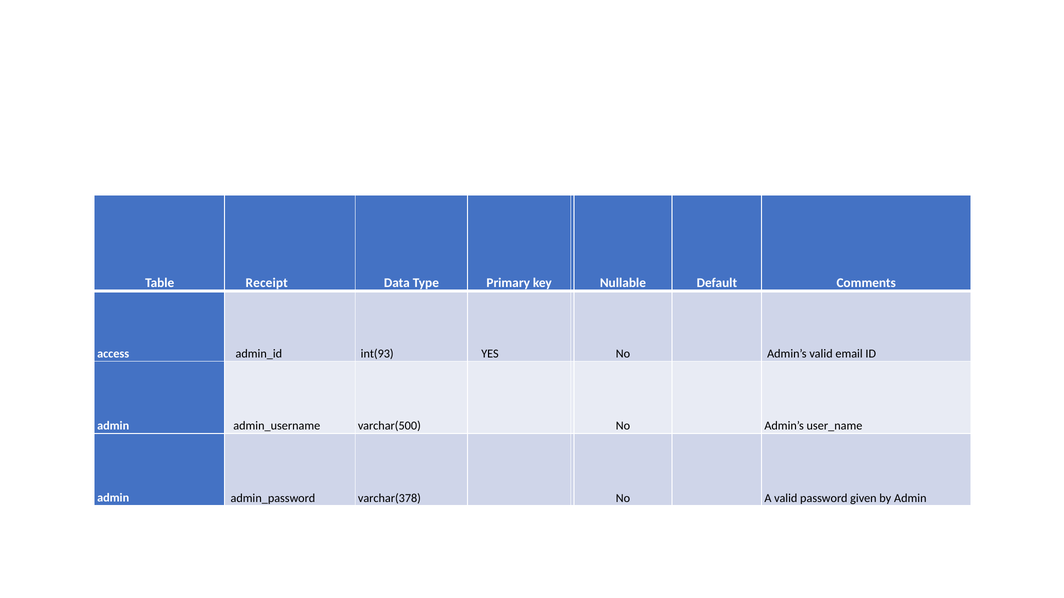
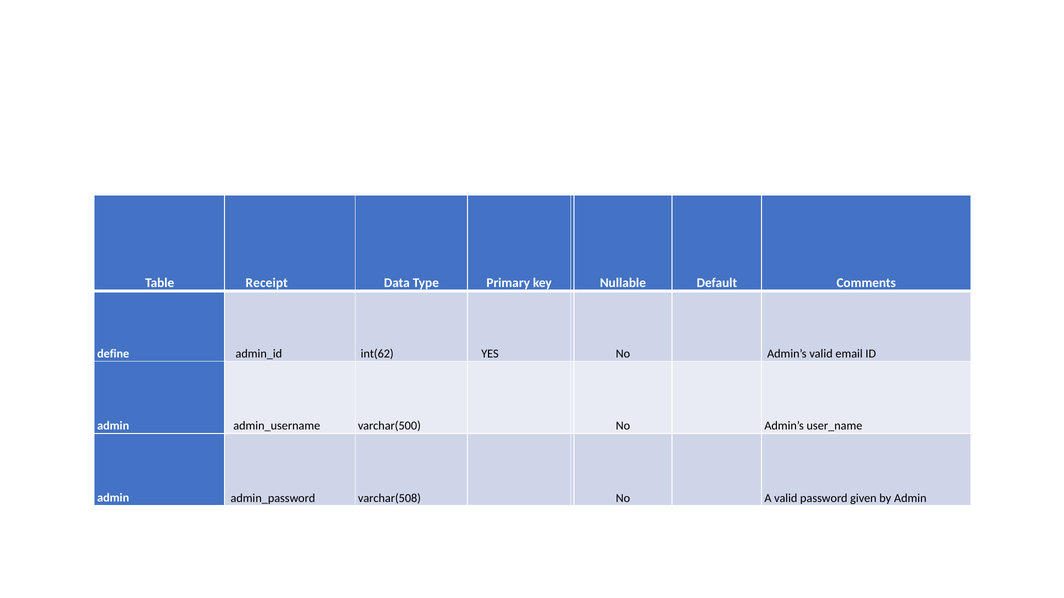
access: access -> define
int(93: int(93 -> int(62
varchar(378: varchar(378 -> varchar(508
